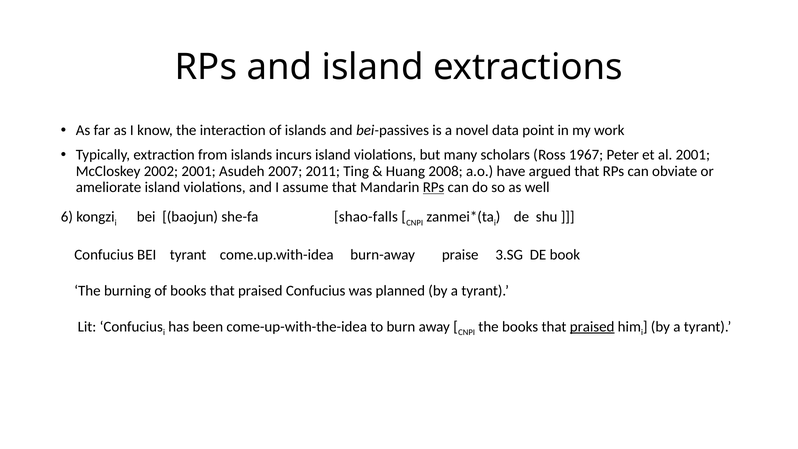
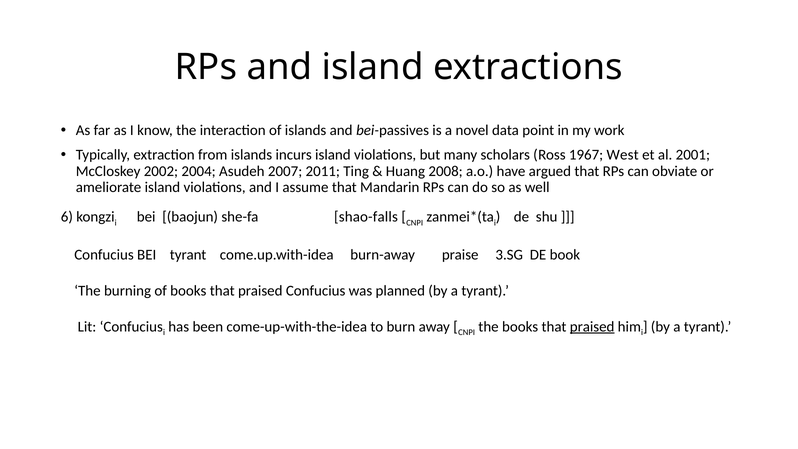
Peter: Peter -> West
2002 2001: 2001 -> 2004
RPs at (434, 187) underline: present -> none
